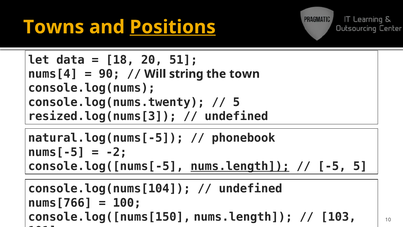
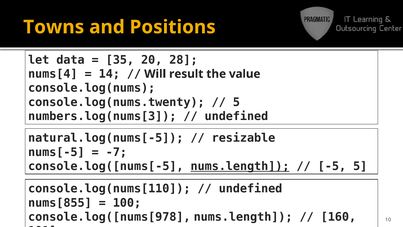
Positions underline: present -> none
18: 18 -> 35
51: 51 -> 28
90: 90 -> 14
string: string -> result
town: town -> value
resized.log(nums[3: resized.log(nums[3 -> numbers.log(nums[3
phonebook: phonebook -> resizable
-2: -2 -> -7
console.log(nums[104: console.log(nums[104 -> console.log(nums[110
nums[766: nums[766 -> nums[855
console.log([nums[150: console.log([nums[150 -> console.log([nums[978
103: 103 -> 160
